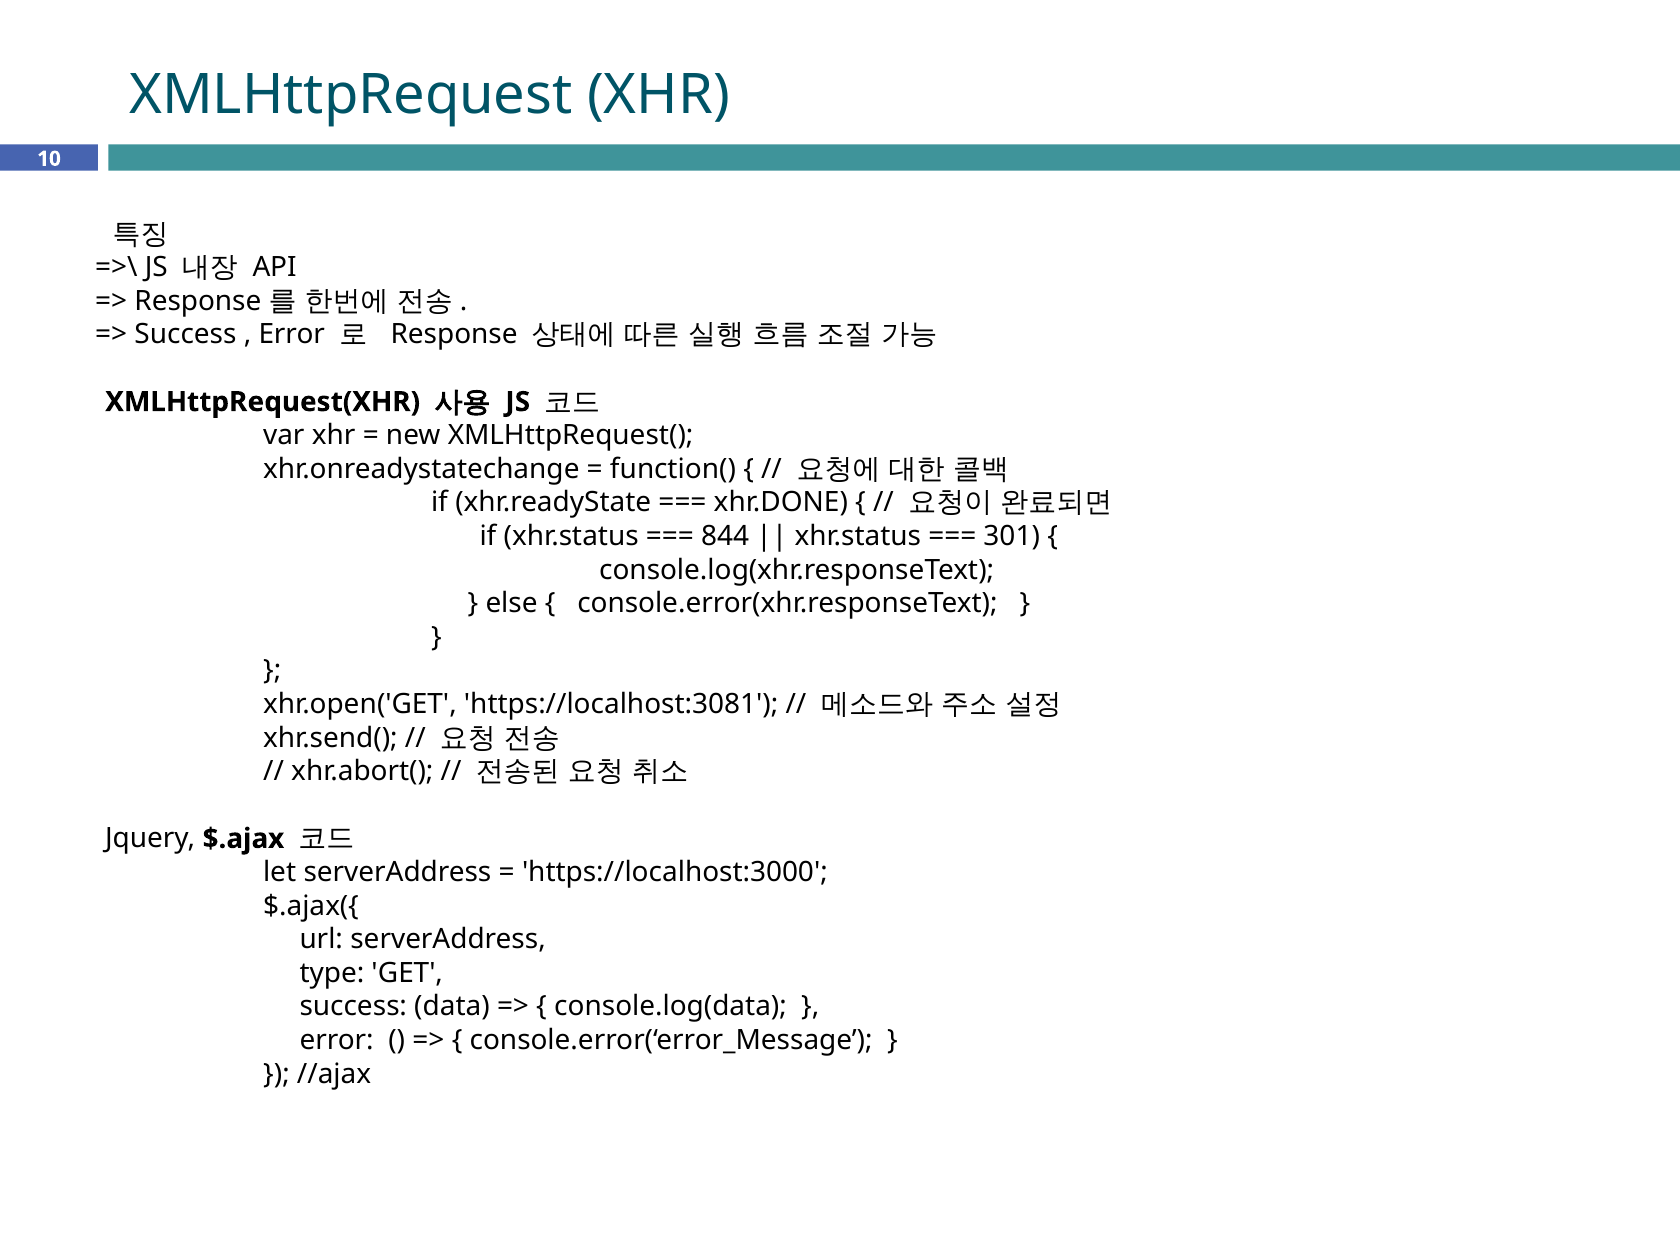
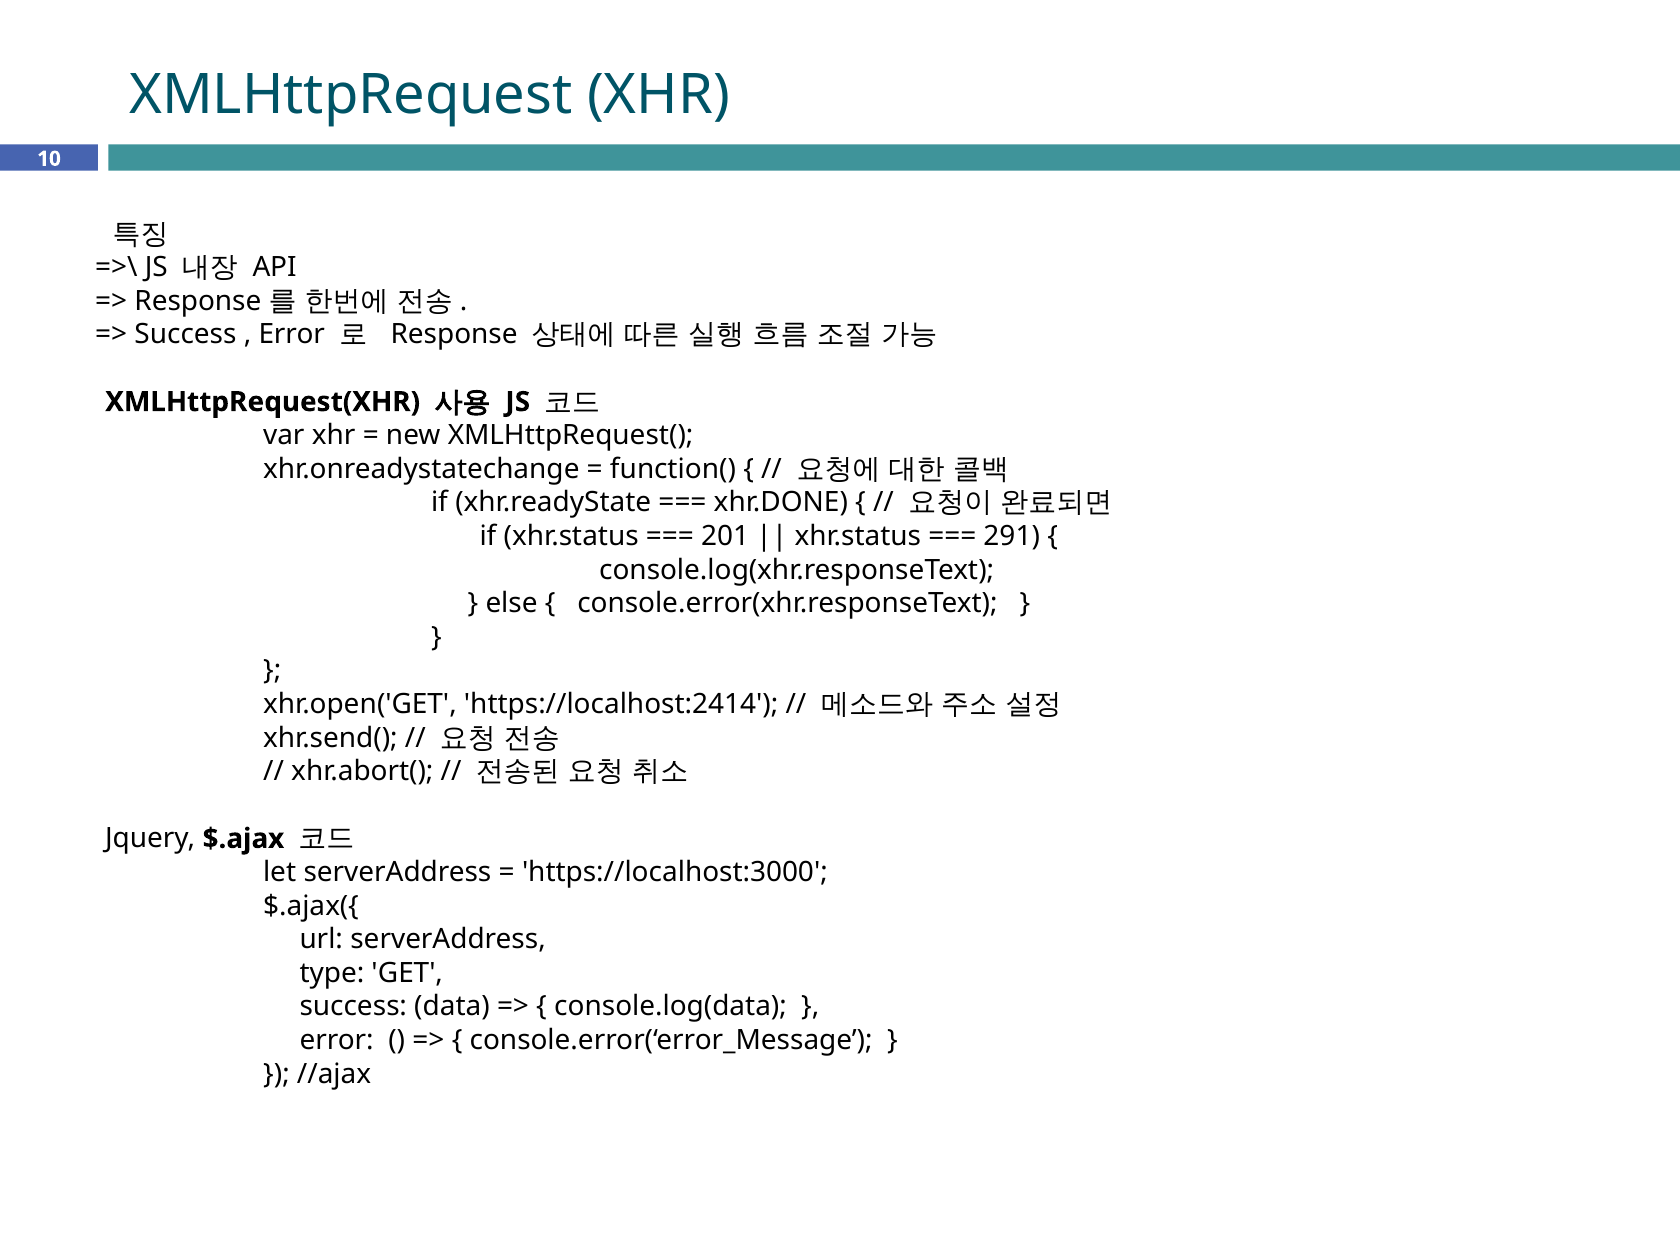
844: 844 -> 201
301: 301 -> 291
https://localhost:3081: https://localhost:3081 -> https://localhost:2414
